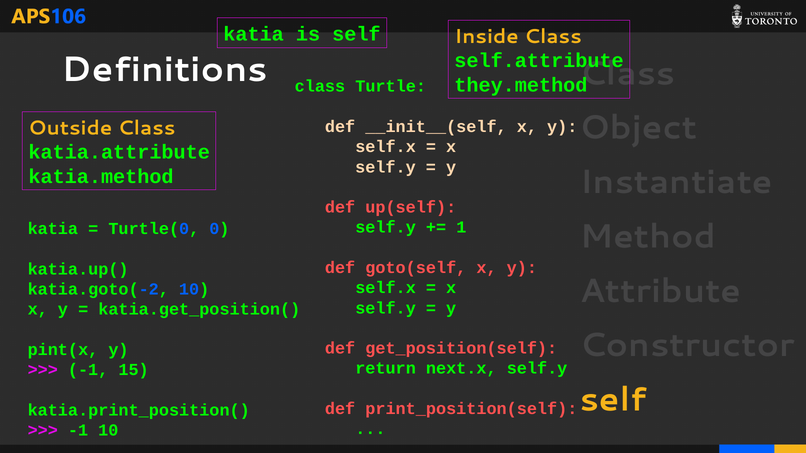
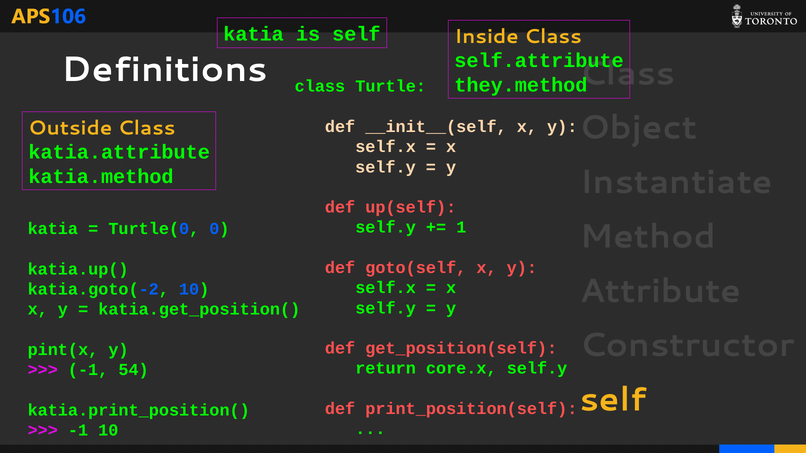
next.x: next.x -> core.x
15: 15 -> 54
